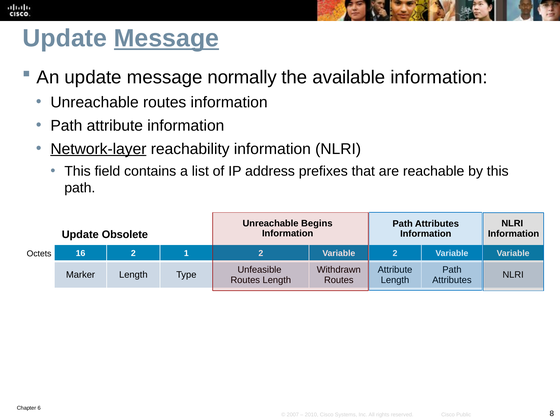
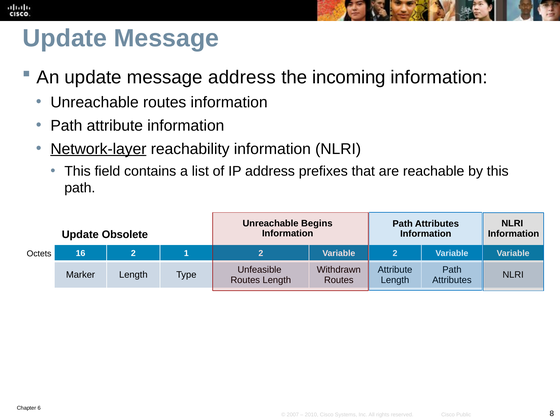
Message at (166, 38) underline: present -> none
message normally: normally -> address
available: available -> incoming
